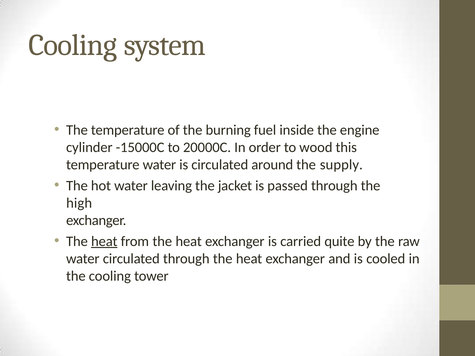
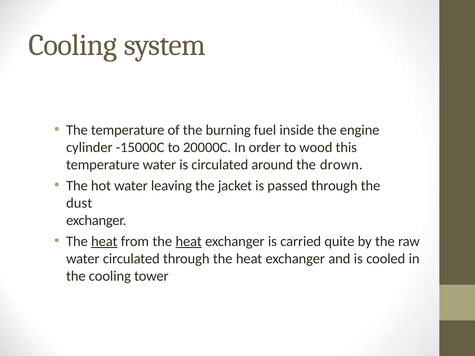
supply: supply -> drown
high: high -> dust
heat at (189, 241) underline: none -> present
